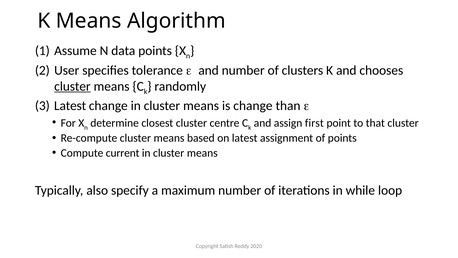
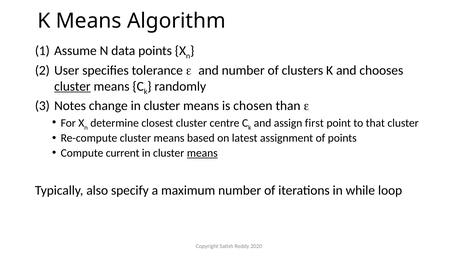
Latest at (70, 106): Latest -> Notes
is change: change -> chosen
means at (202, 153) underline: none -> present
